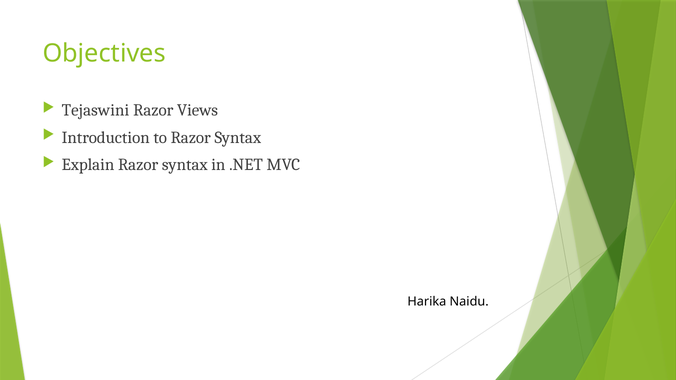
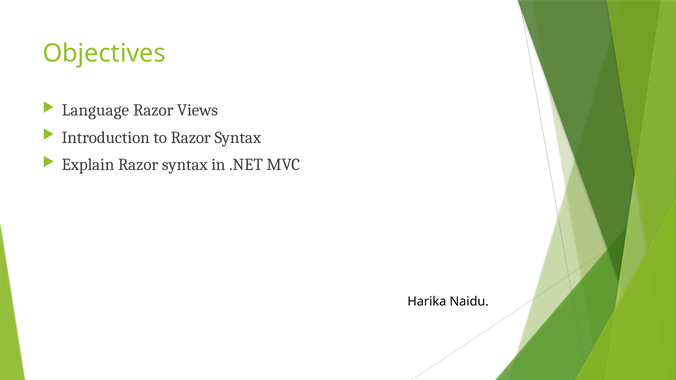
Tejaswini: Tejaswini -> Language
